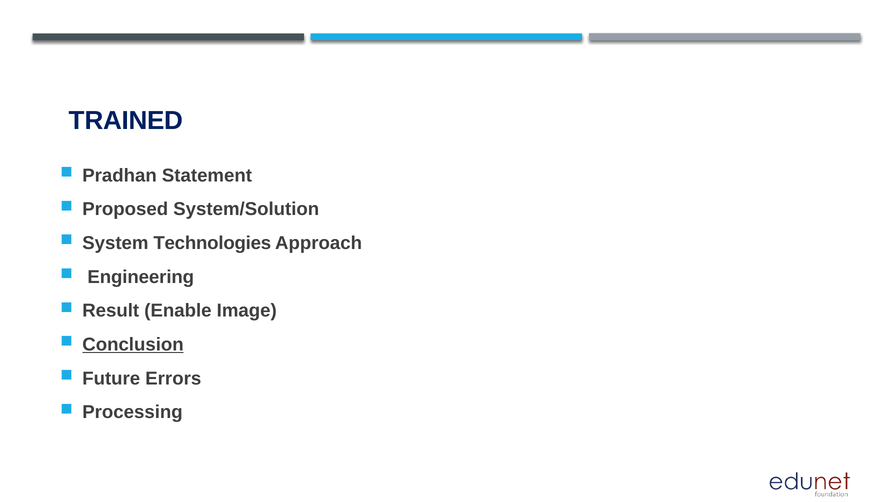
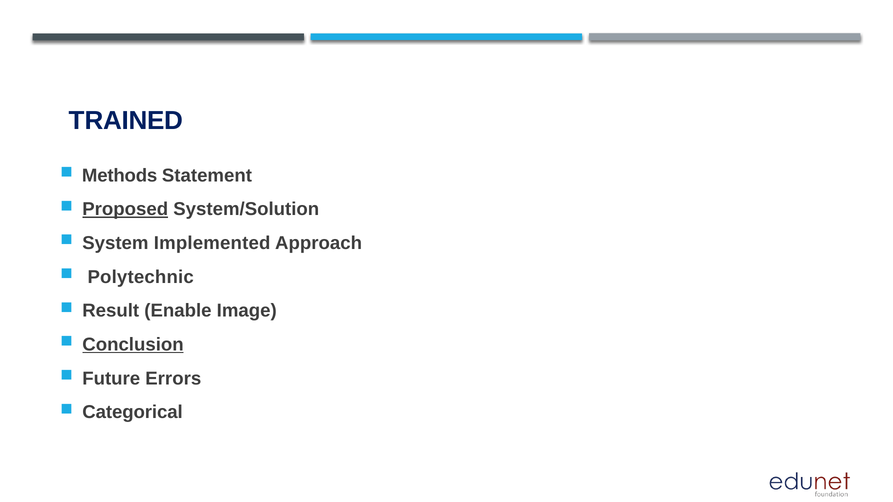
Pradhan: Pradhan -> Methods
Proposed underline: none -> present
Technologies: Technologies -> Implemented
Engineering: Engineering -> Polytechnic
Processing: Processing -> Categorical
